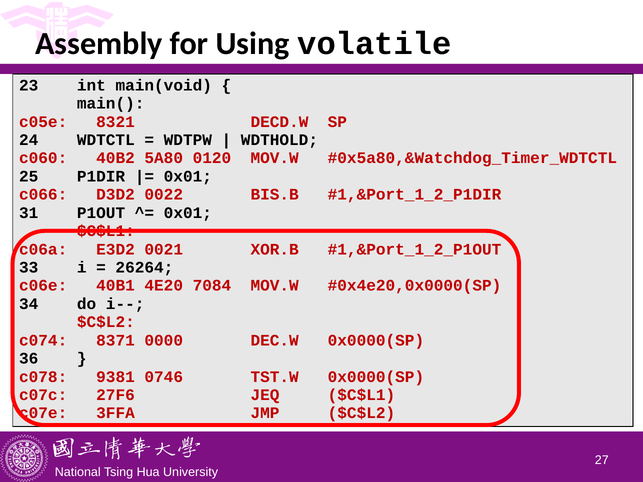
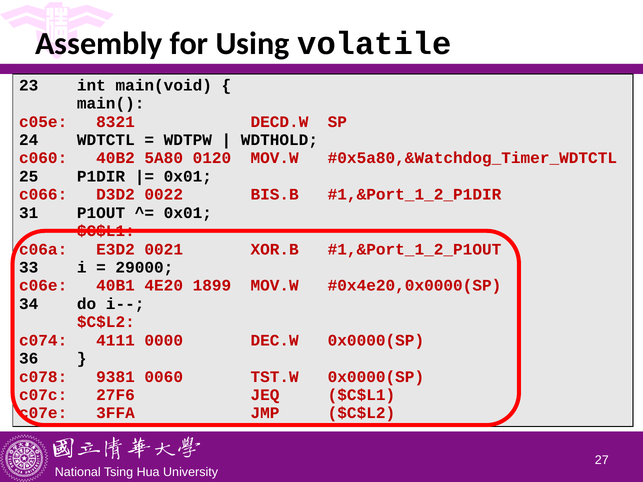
26264: 26264 -> 29000
7084: 7084 -> 1899
8371: 8371 -> 4111
0746: 0746 -> 0060
